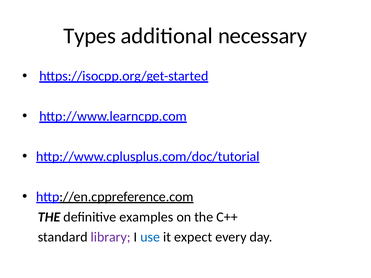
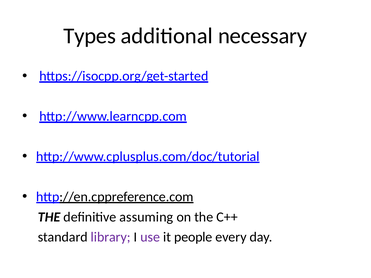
examples: examples -> assuming
use colour: blue -> purple
expect: expect -> people
